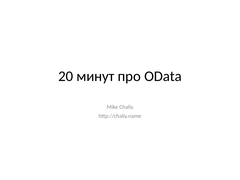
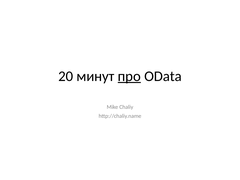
про underline: none -> present
